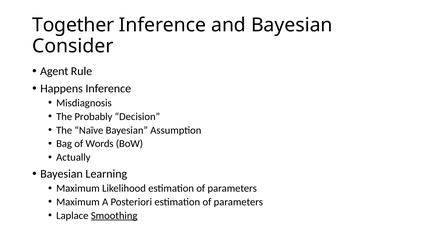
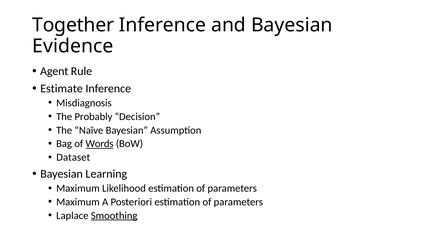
Consider: Consider -> Evidence
Happens: Happens -> Estimate
Words underline: none -> present
Actually: Actually -> Dataset
